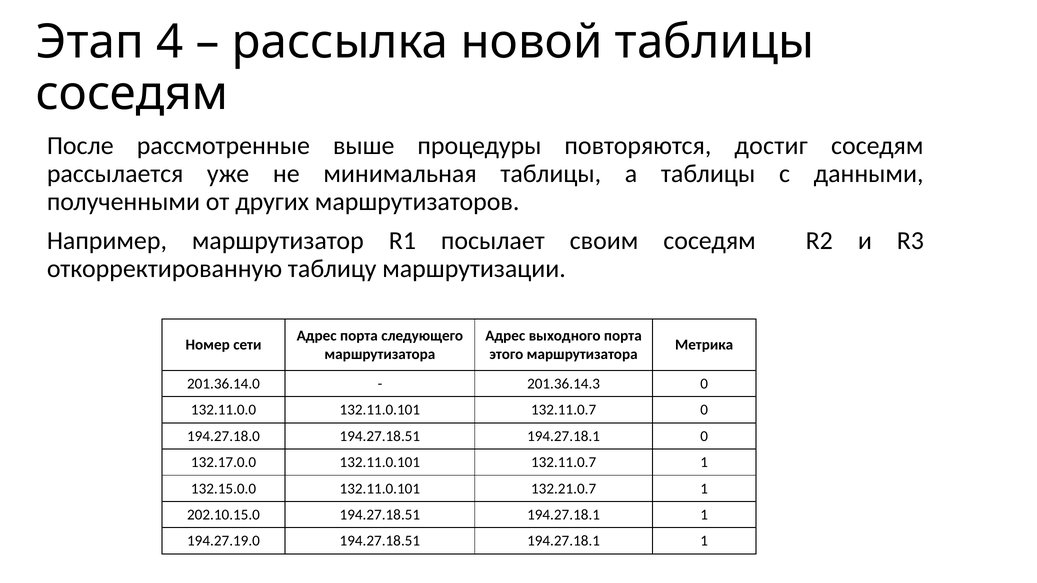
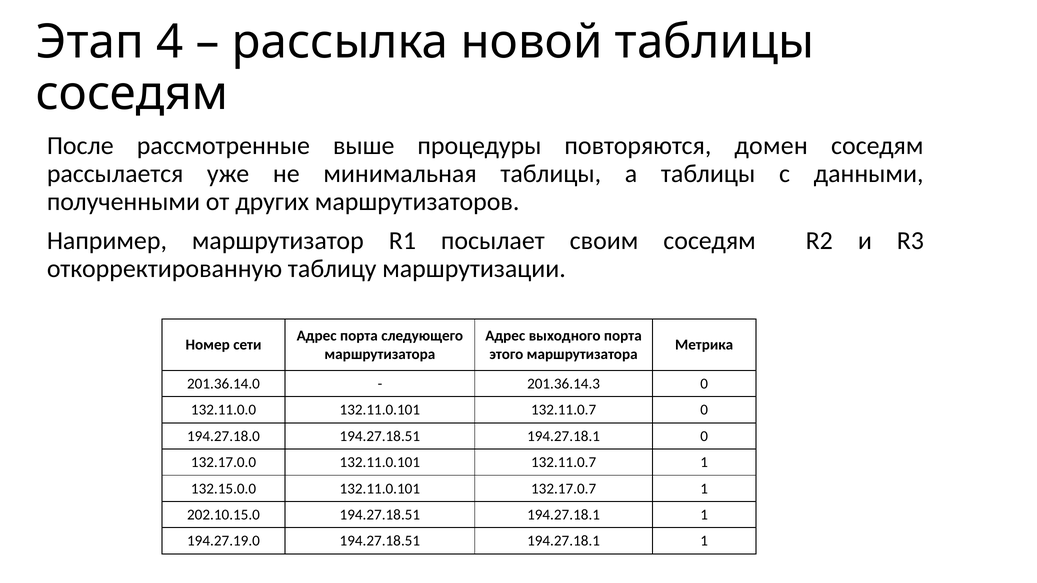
достиг: достиг -> домен
132.21.0.7: 132.21.0.7 -> 132.17.0.7
